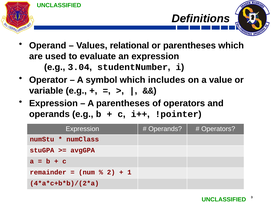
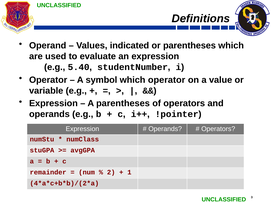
relational: relational -> indicated
3.04: 3.04 -> 5.40
which includes: includes -> operator
